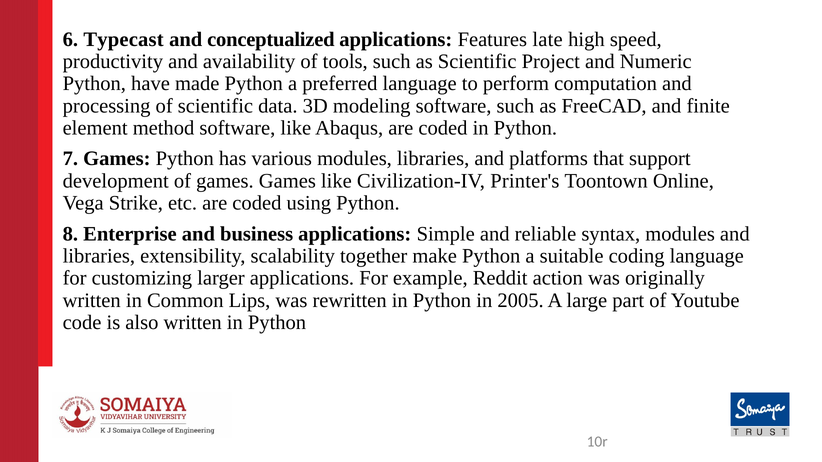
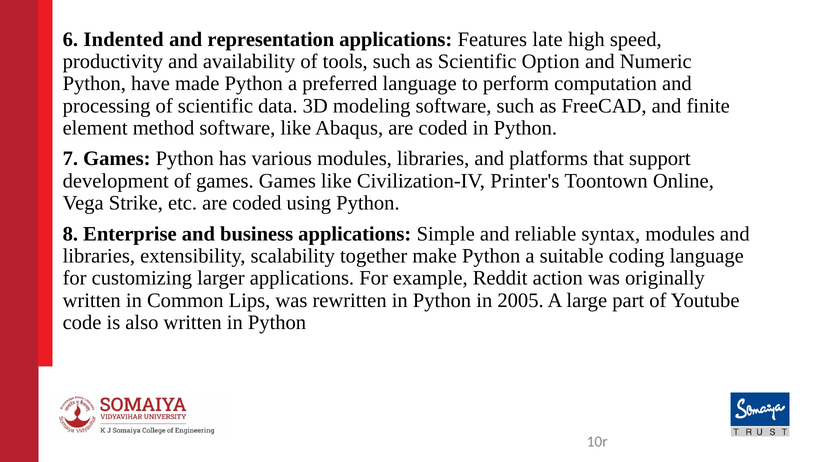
Typecast: Typecast -> Indented
conceptualized: conceptualized -> representation
Project: Project -> Option
